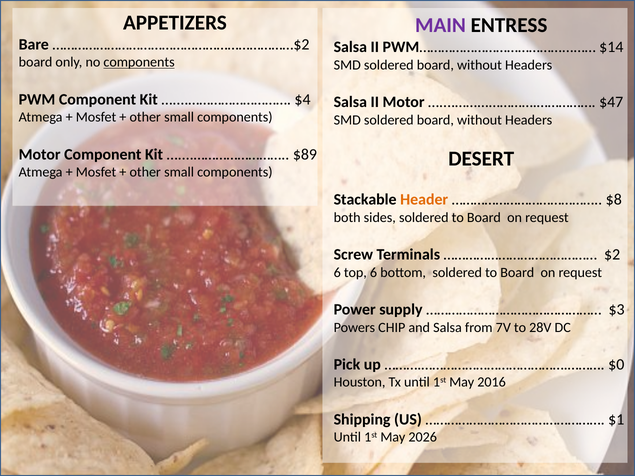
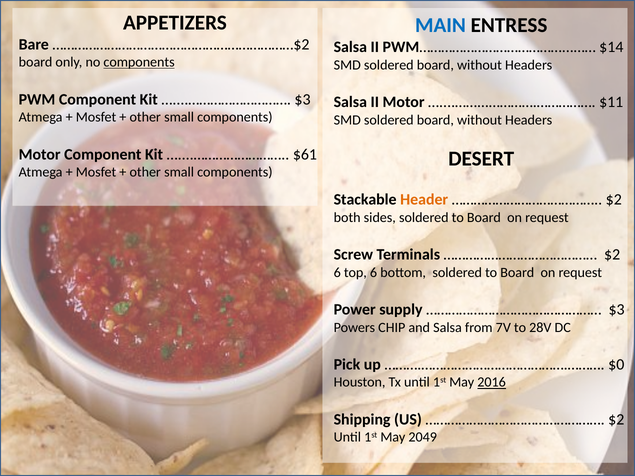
MAIN colour: purple -> blue
$4 at (303, 99): $4 -> $3
$47: $47 -> $11
$89: $89 -> $61
$8 at (614, 200): $8 -> $2
2016 underline: none -> present
$1 at (616, 420): $1 -> $2
2026: 2026 -> 2049
